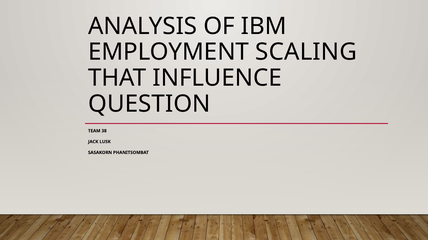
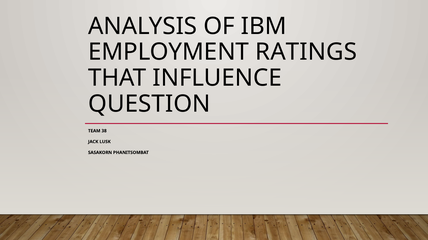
SCALING: SCALING -> RATINGS
